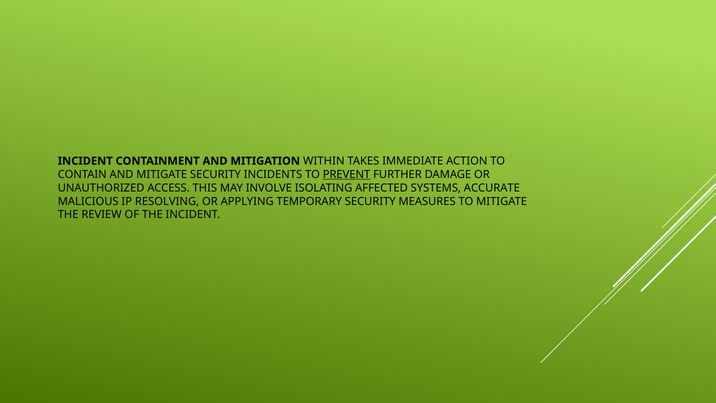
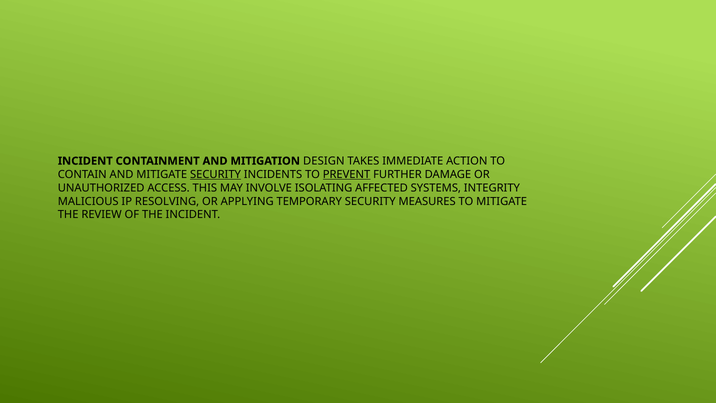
WITHIN: WITHIN -> DESIGN
SECURITY at (216, 174) underline: none -> present
ACCURATE: ACCURATE -> INTEGRITY
